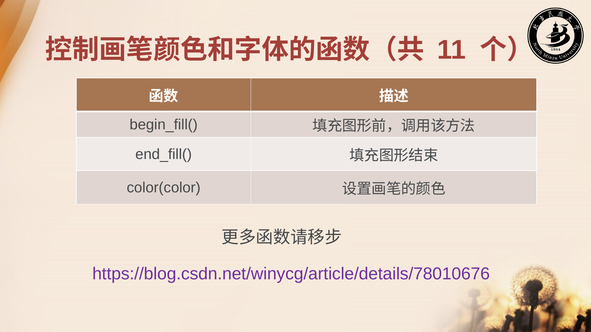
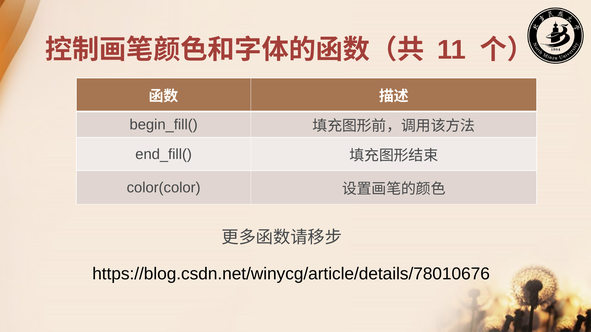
https://blog.csdn.net/winycg/article/details/78010676 colour: purple -> black
